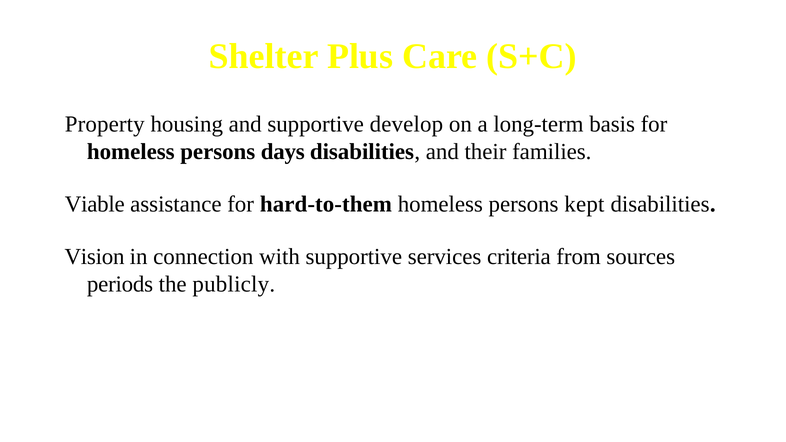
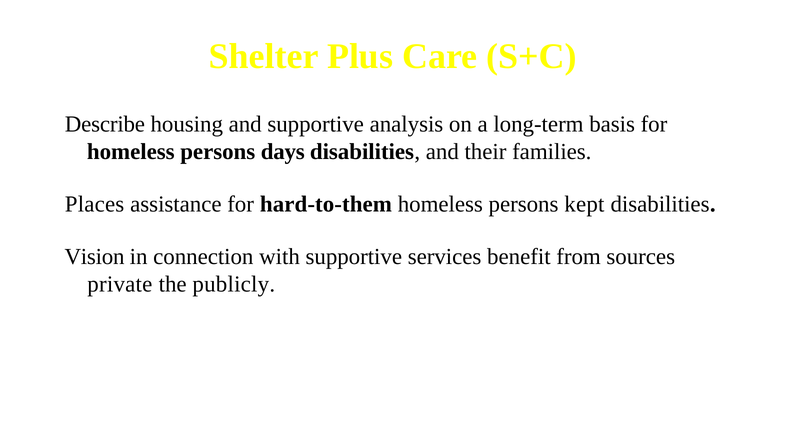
Property: Property -> Describe
develop: develop -> analysis
Viable: Viable -> Places
criteria: criteria -> benefit
periods: periods -> private
